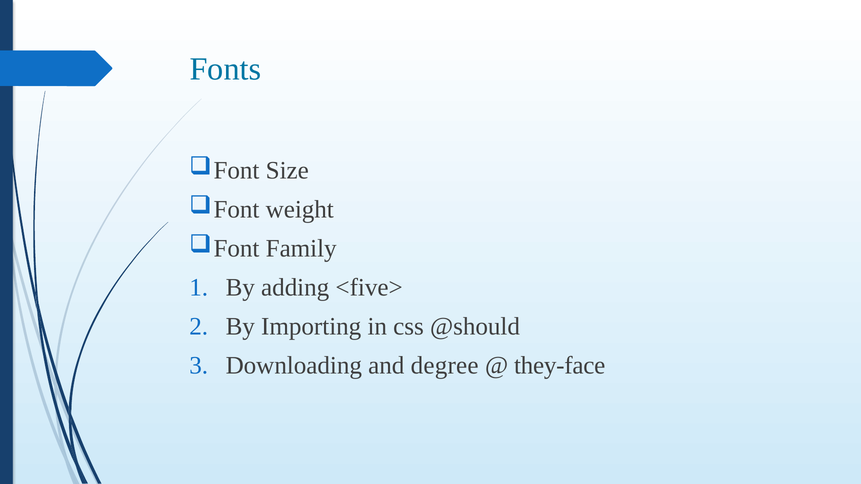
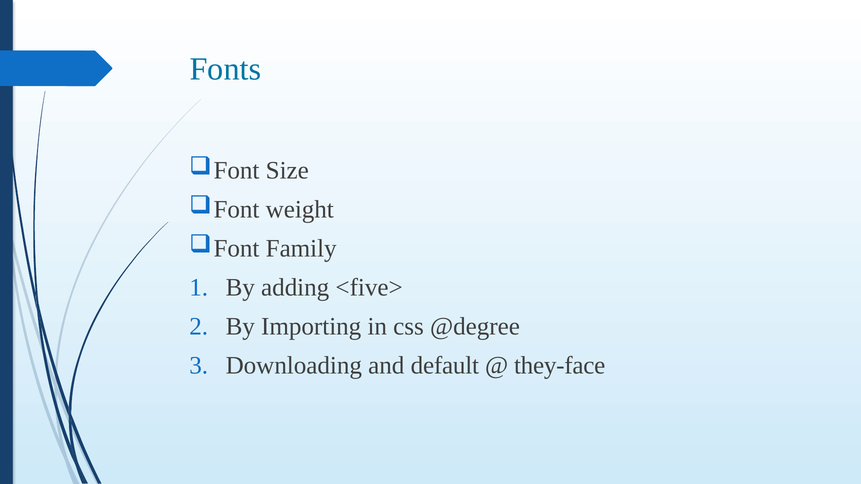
@should: @should -> @degree
degree: degree -> default
